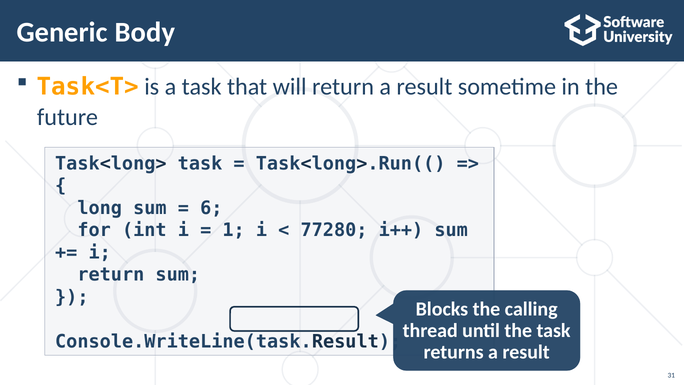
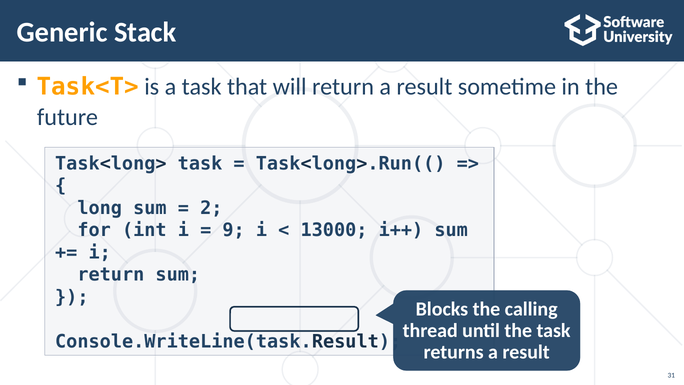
Body: Body -> Stack
6: 6 -> 2
1: 1 -> 9
77280: 77280 -> 13000
